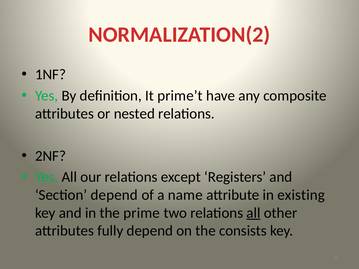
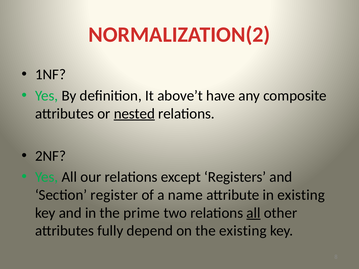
prime’t: prime’t -> above’t
nested underline: none -> present
Section depend: depend -> register
the consists: consists -> existing
